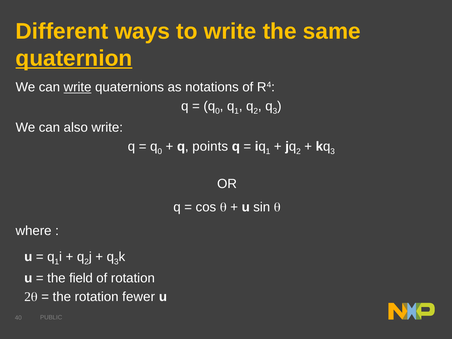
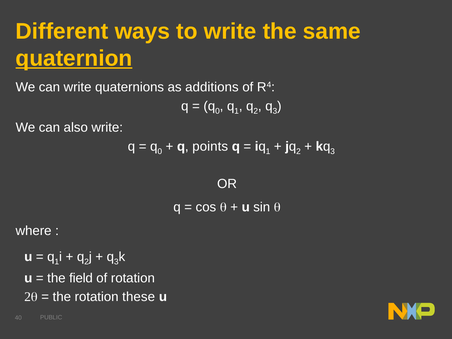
write at (78, 87) underline: present -> none
notations: notations -> additions
fewer: fewer -> these
